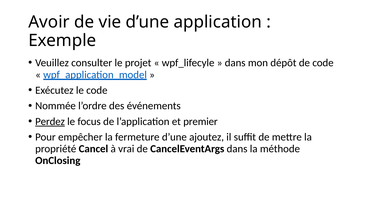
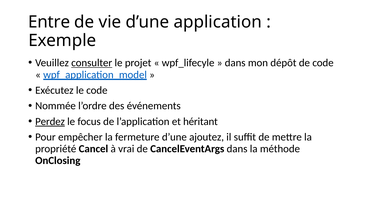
Avoir: Avoir -> Entre
consulter underline: none -> present
premier: premier -> héritant
